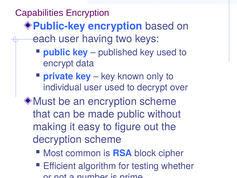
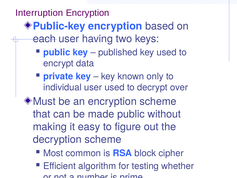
Capabilities: Capabilities -> Interruption
